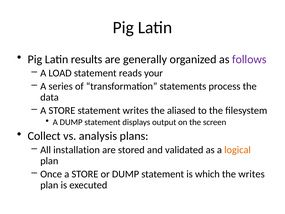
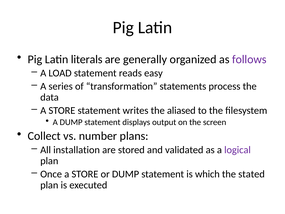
results: results -> literals
your: your -> easy
analysis: analysis -> number
logical colour: orange -> purple
the writes: writes -> stated
